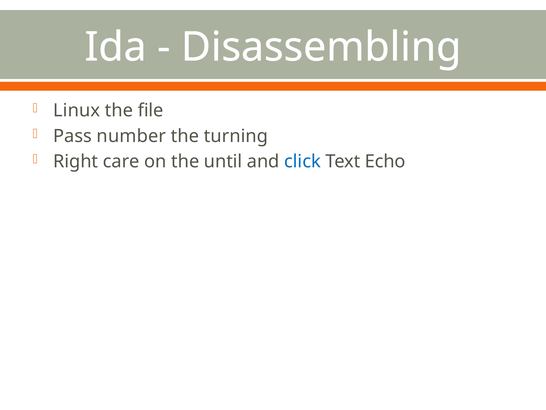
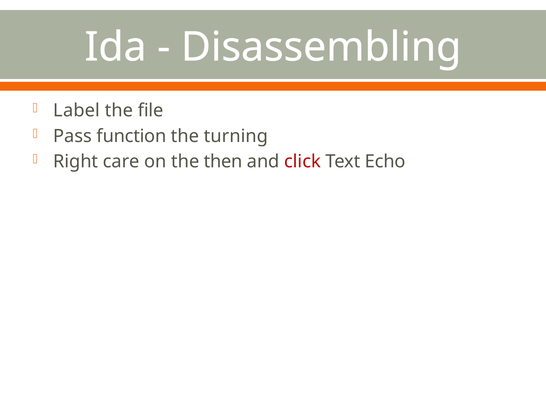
Linux: Linux -> Label
number: number -> function
until: until -> then
click colour: blue -> red
